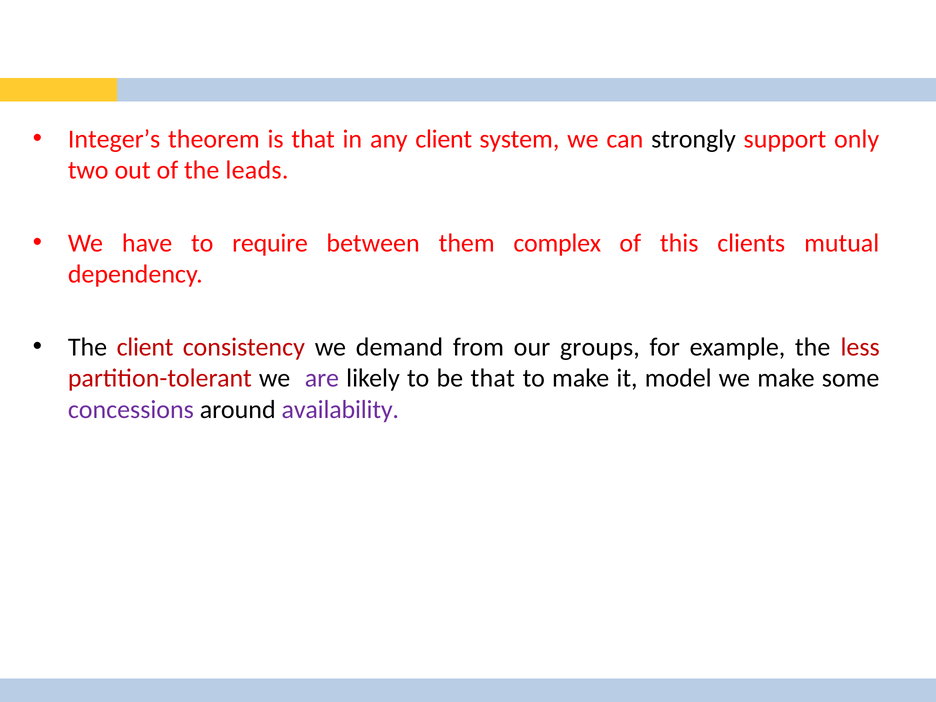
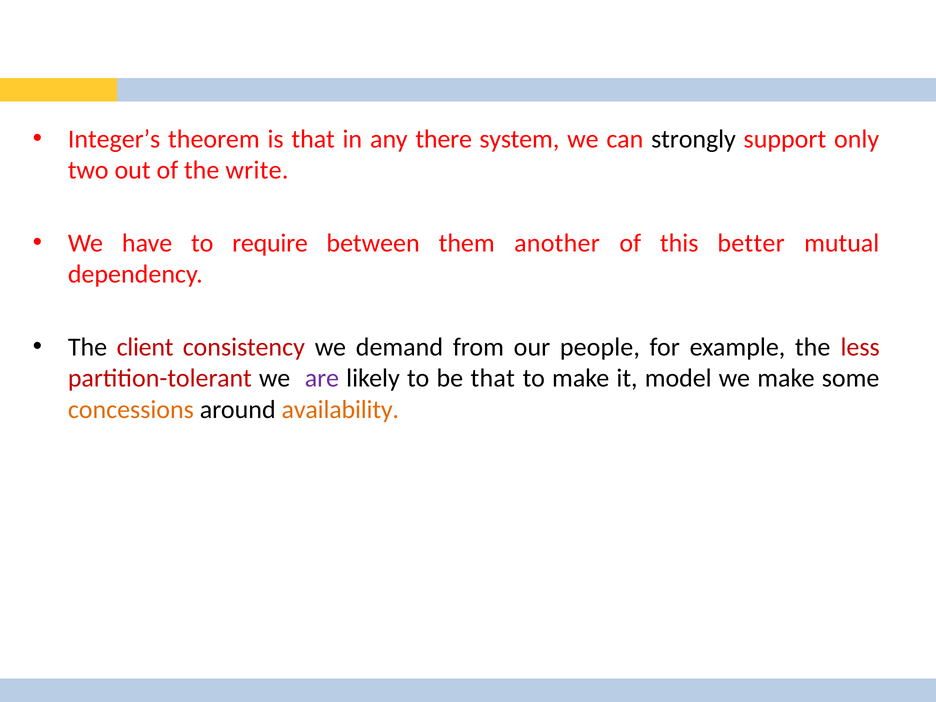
any client: client -> there
leads: leads -> write
complex: complex -> another
clients: clients -> better
groups: groups -> people
concessions colour: purple -> orange
availability colour: purple -> orange
